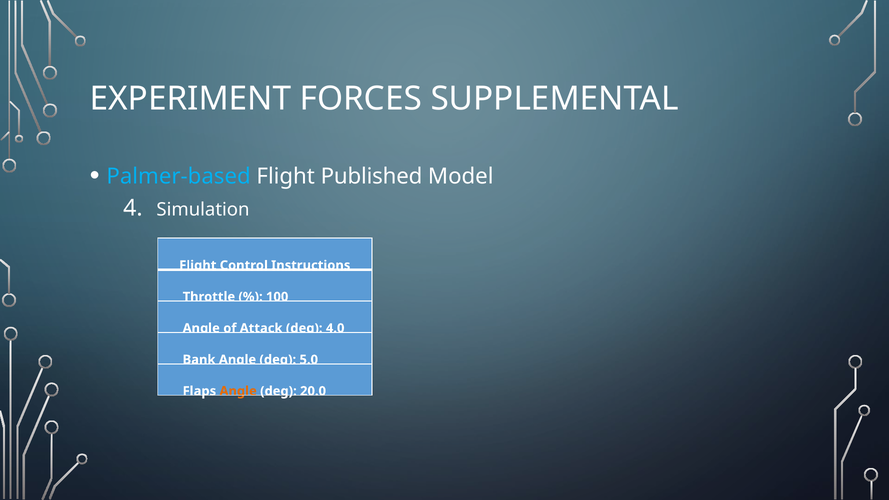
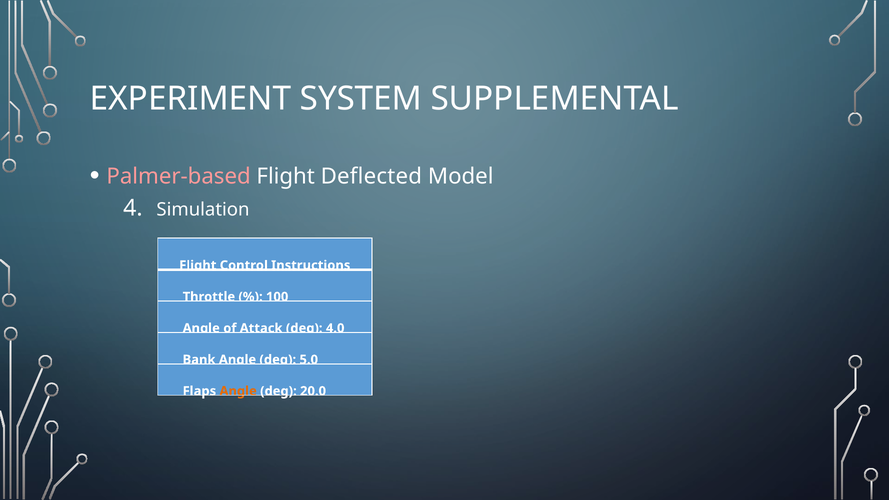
FORCES: FORCES -> SYSTEM
Palmer-based colour: light blue -> pink
Published: Published -> Deflected
